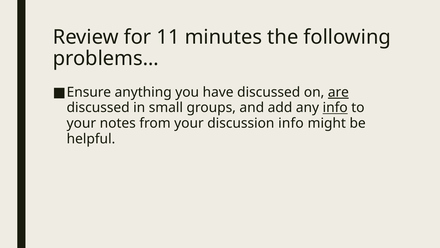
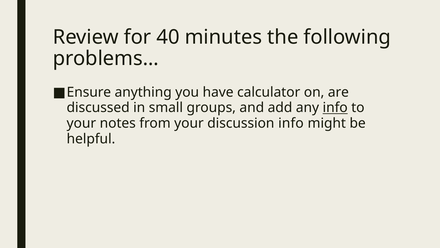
11: 11 -> 40
have discussed: discussed -> calculator
are underline: present -> none
